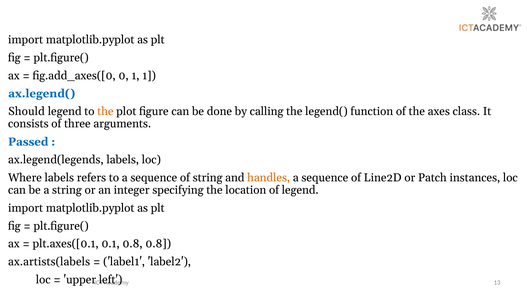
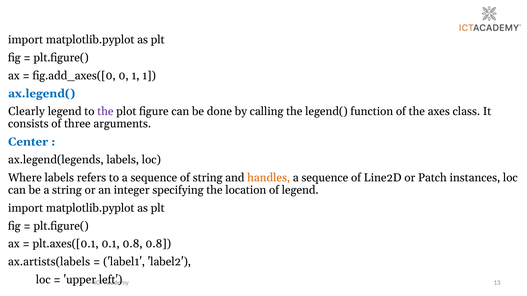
Should: Should -> Clearly
the at (105, 112) colour: orange -> purple
Passed: Passed -> Center
